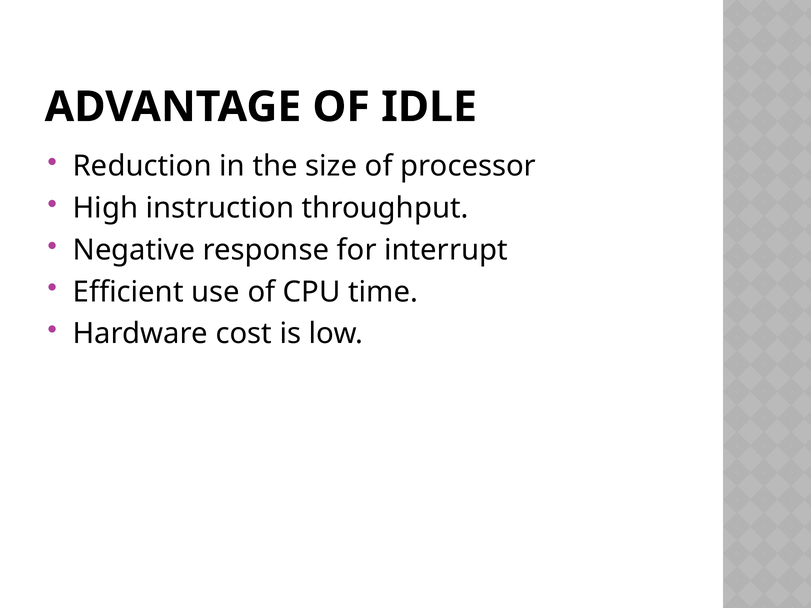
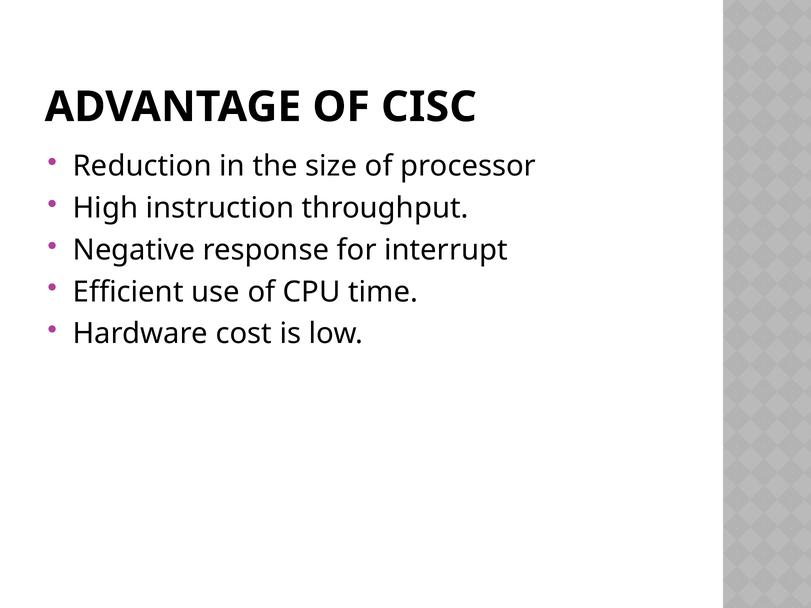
IDLE: IDLE -> CISC
